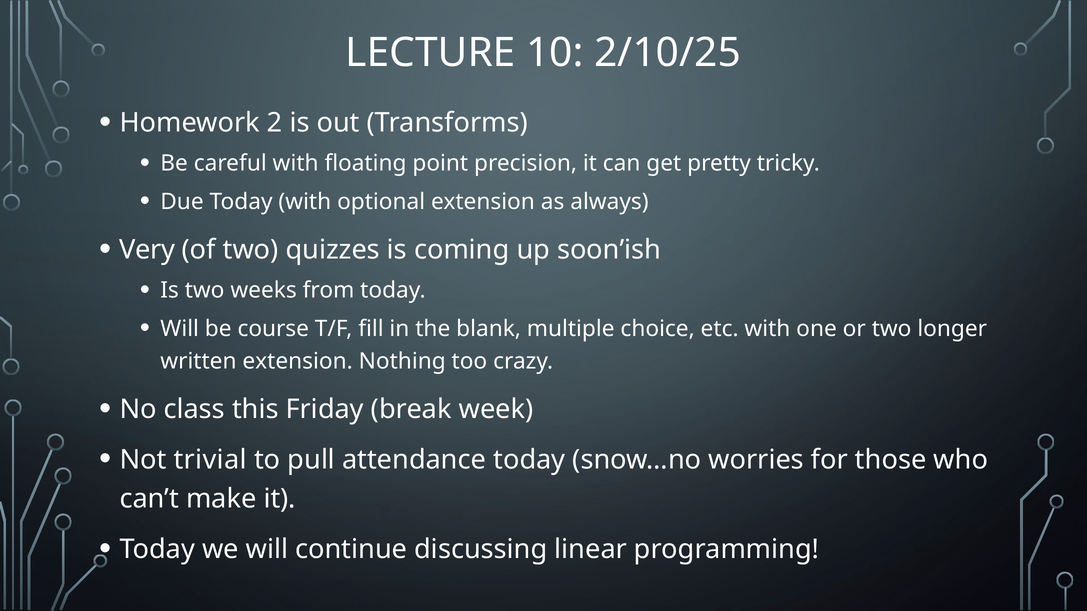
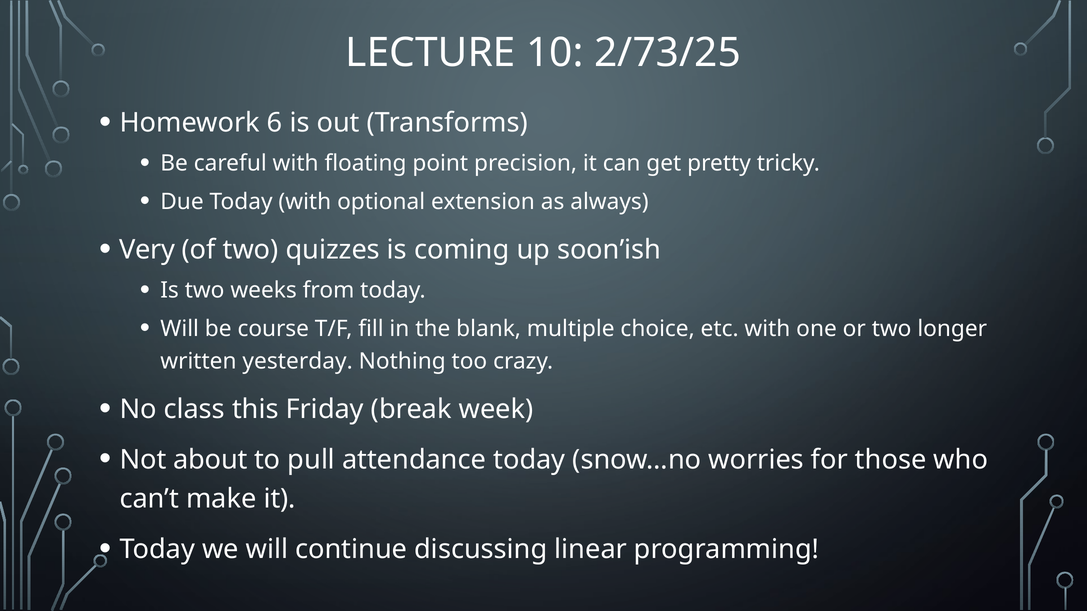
2/10/25: 2/10/25 -> 2/73/25
2: 2 -> 6
written extension: extension -> yesterday
trivial: trivial -> about
